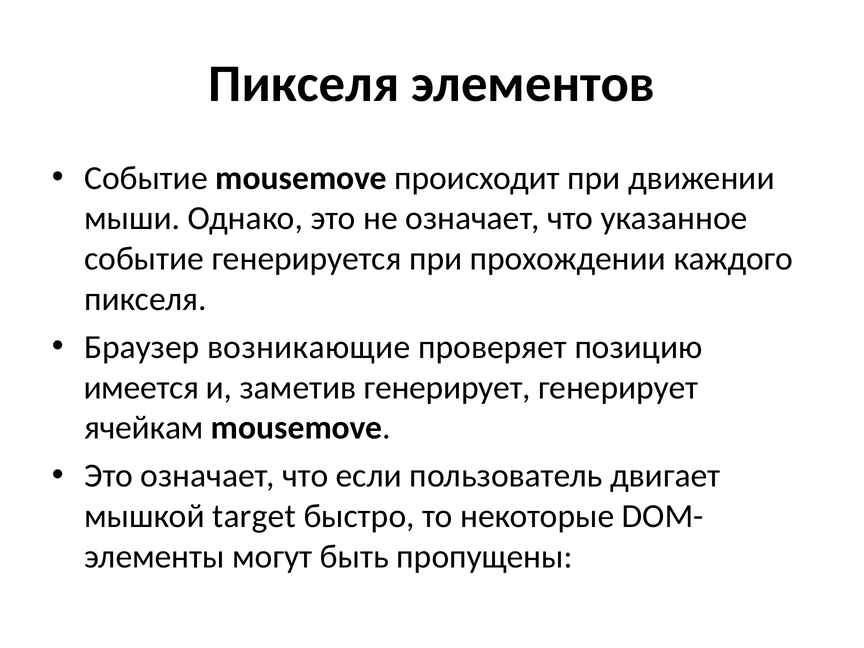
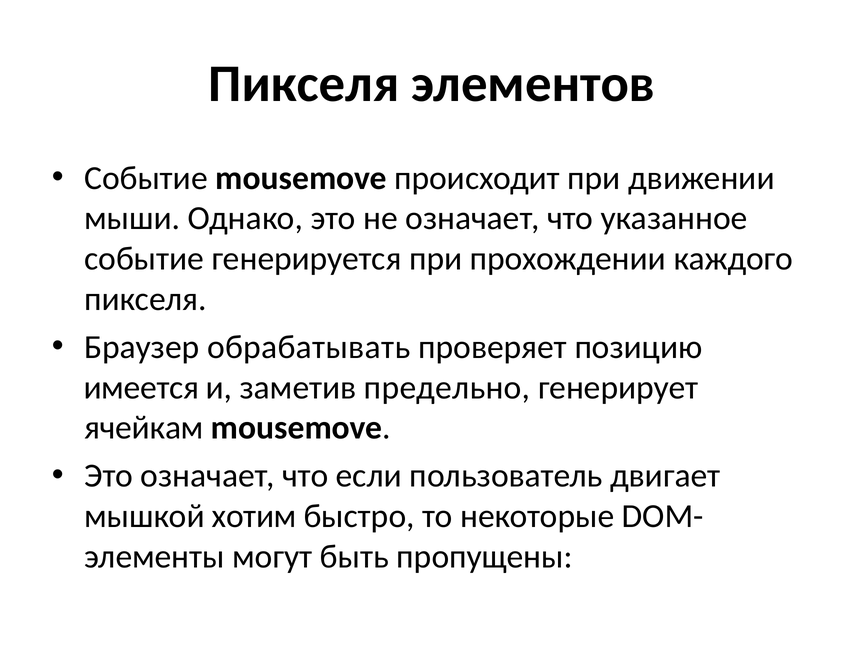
возникающие: возникающие -> обрабатывать
заметив генерирует: генерирует -> предельно
target: target -> хотим
